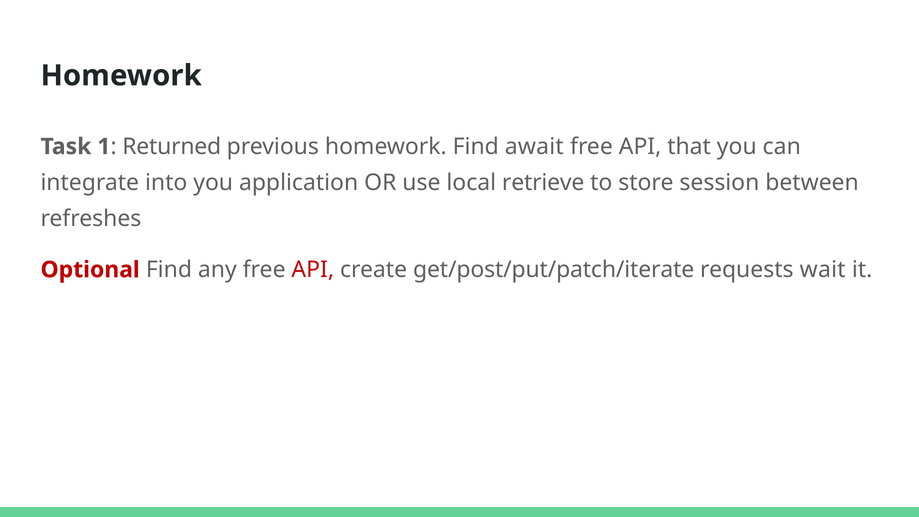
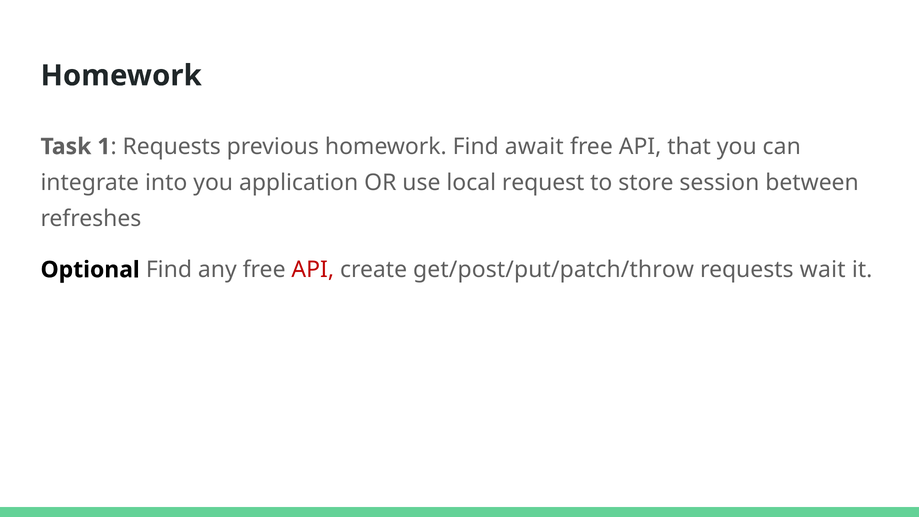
Returned at (172, 147): Returned -> Requests
retrieve: retrieve -> request
Optional colour: red -> black
get/post/put/patch/iterate: get/post/put/patch/iterate -> get/post/put/patch/throw
